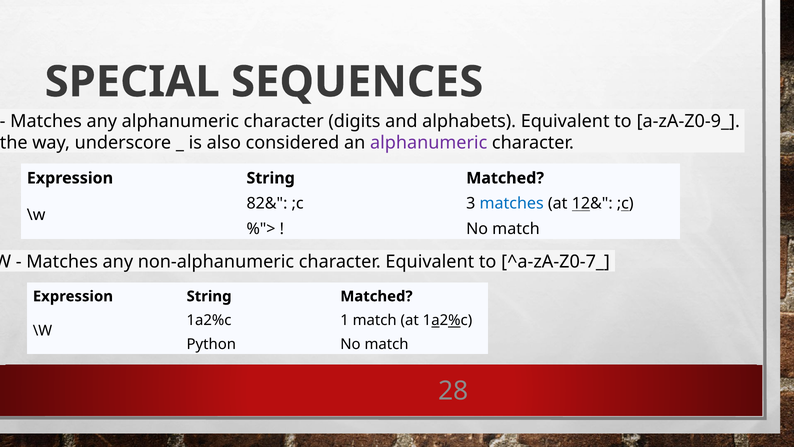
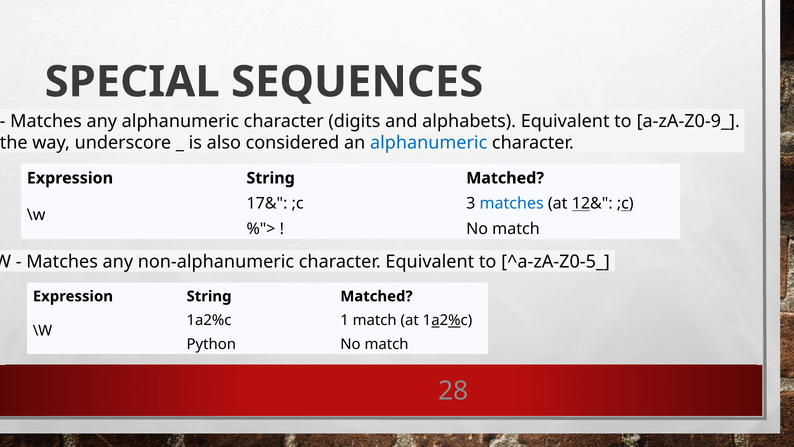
alphanumeric at (429, 143) colour: purple -> blue
82&: 82& -> 17&
^a-zA-Z0-7_: ^a-zA-Z0-7_ -> ^a-zA-Z0-5_
